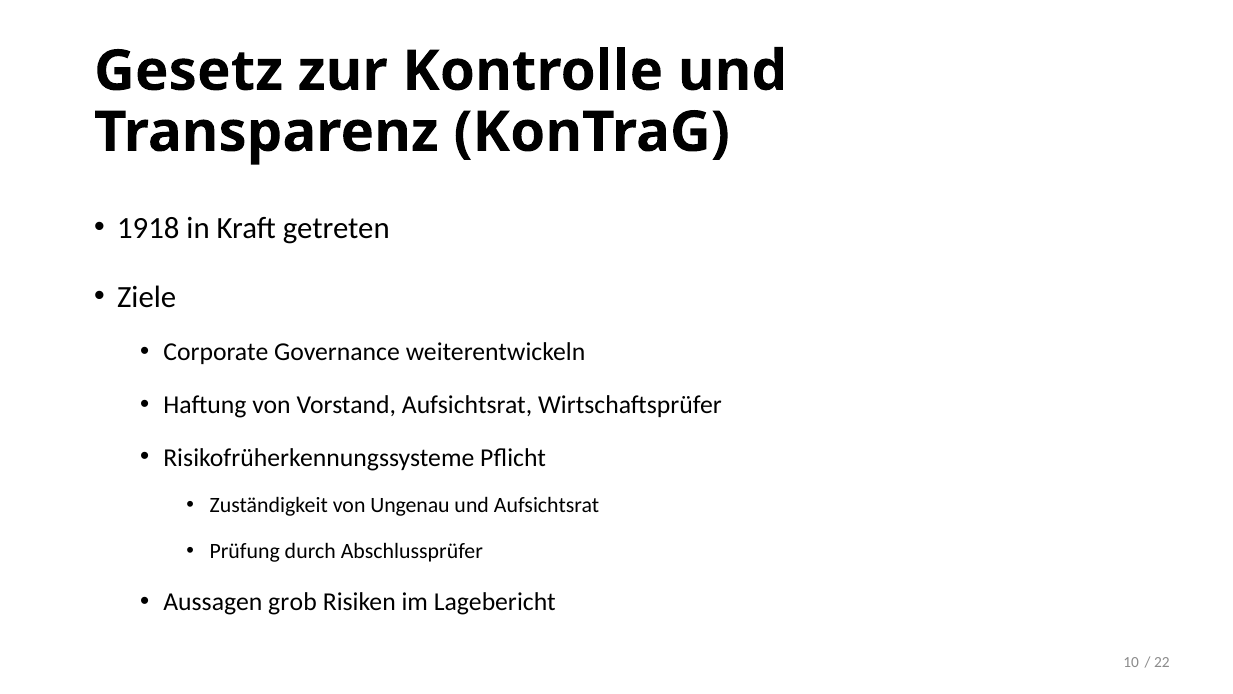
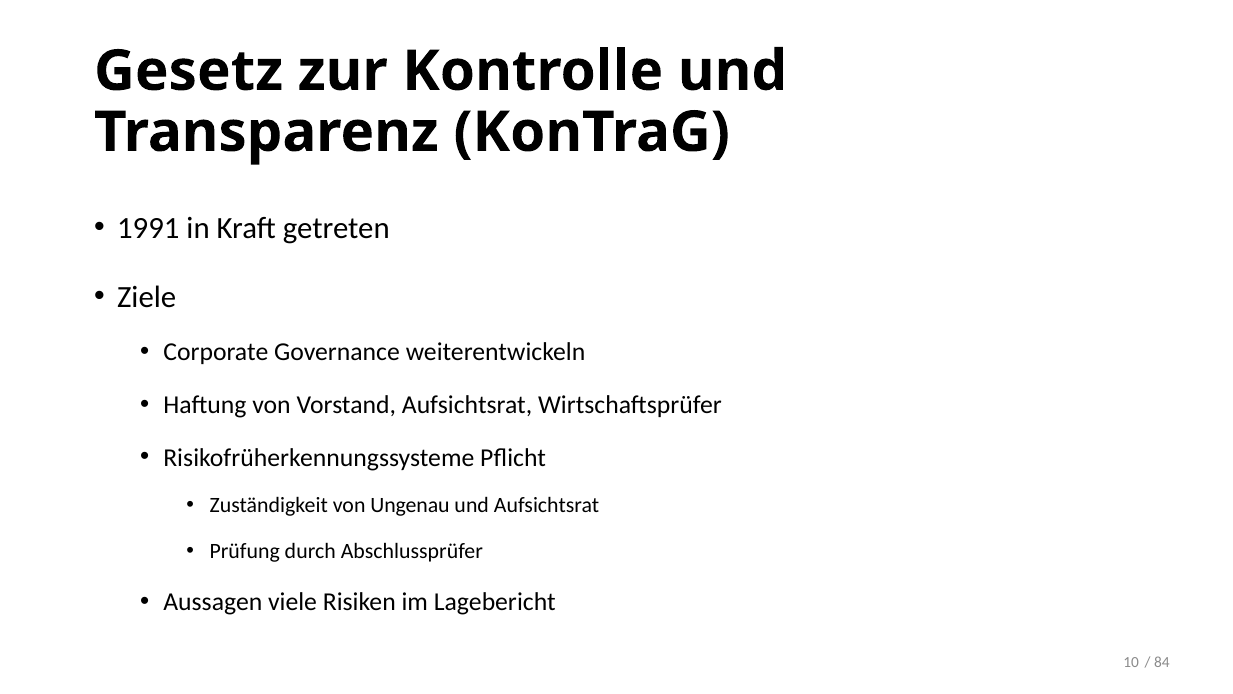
1918: 1918 -> 1991
grob: grob -> viele
22: 22 -> 84
